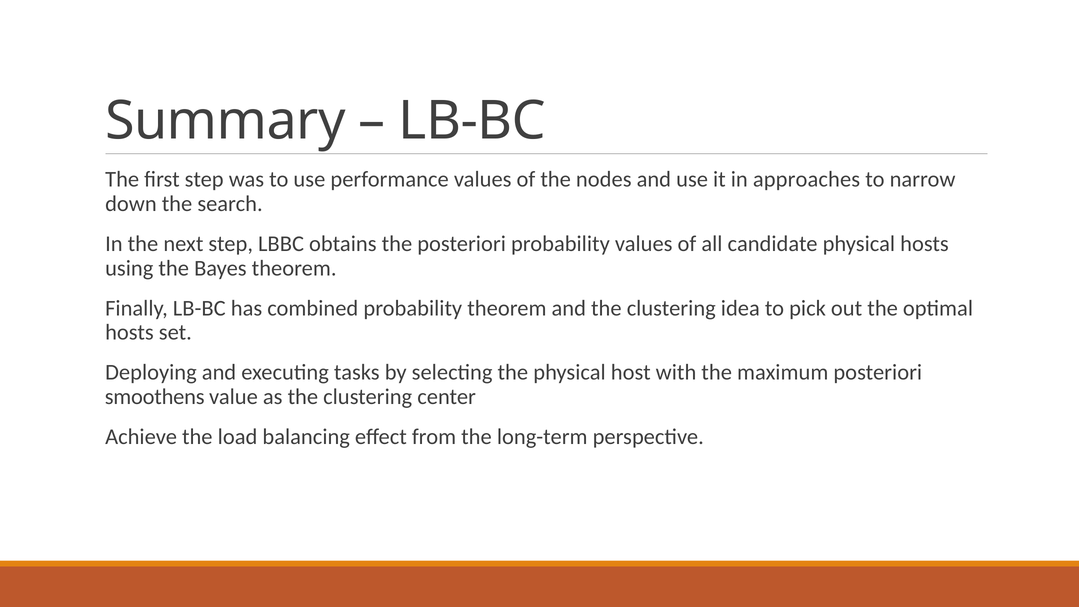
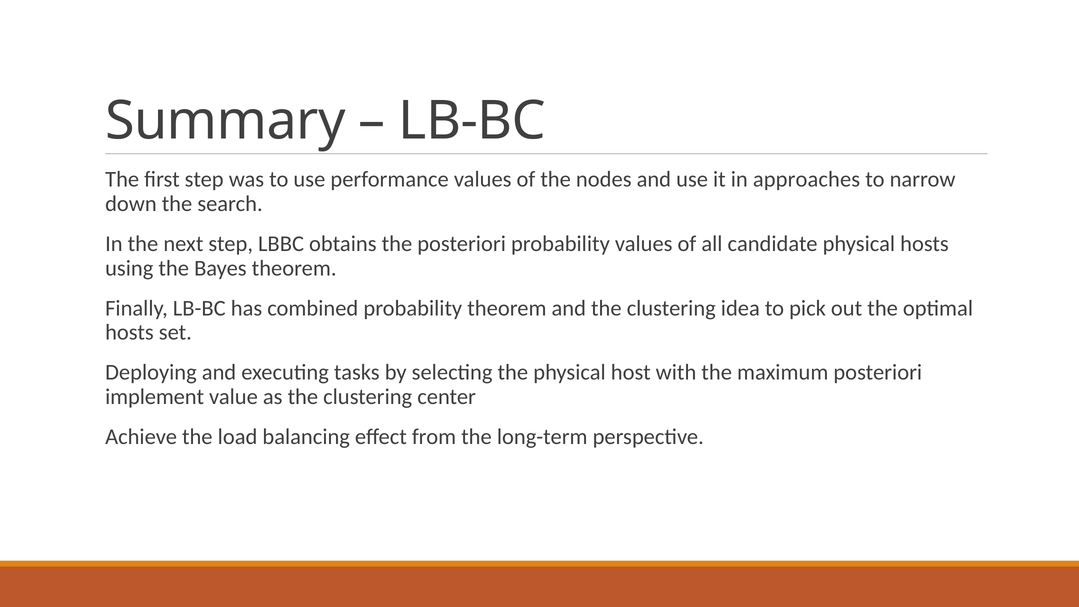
smoothens: smoothens -> implement
